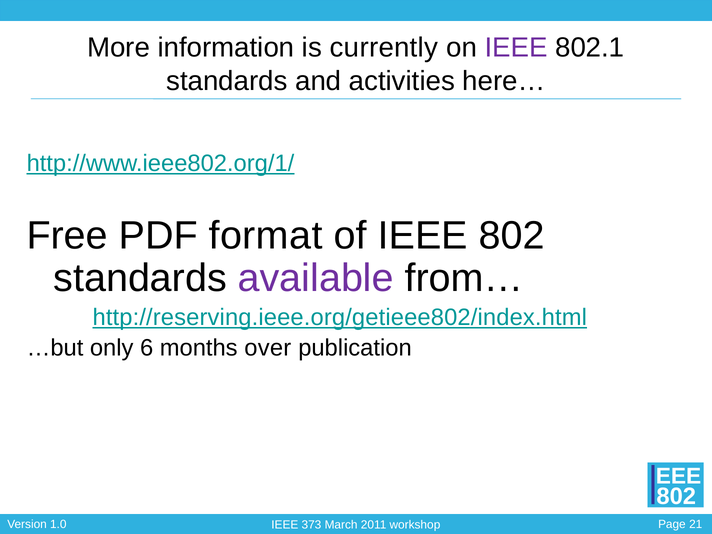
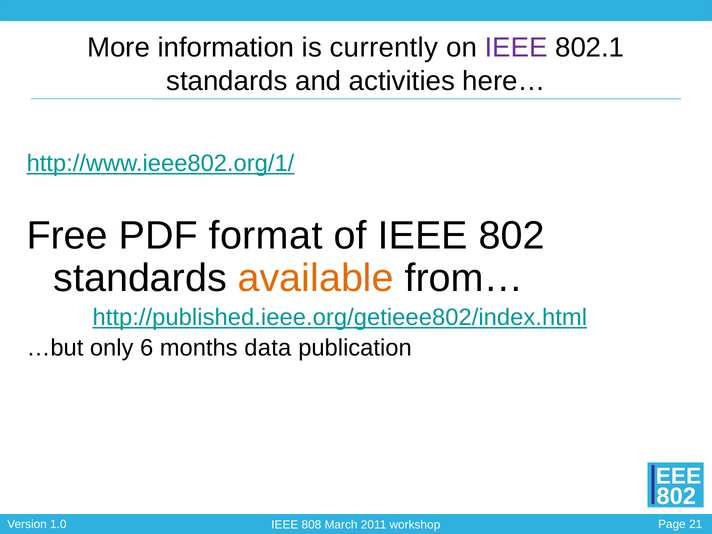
available colour: purple -> orange
http://reserving.ieee.org/getieee802/index.html: http://reserving.ieee.org/getieee802/index.html -> http://published.ieee.org/getieee802/index.html
over: over -> data
373: 373 -> 808
